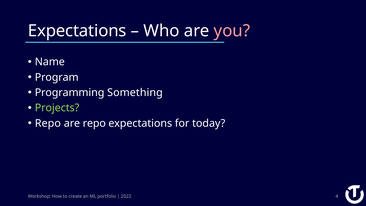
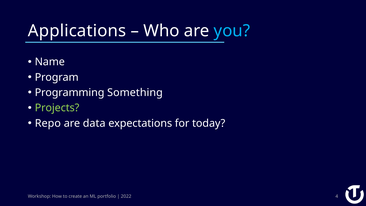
Expectations at (77, 31): Expectations -> Applications
you colour: pink -> light blue
are repo: repo -> data
